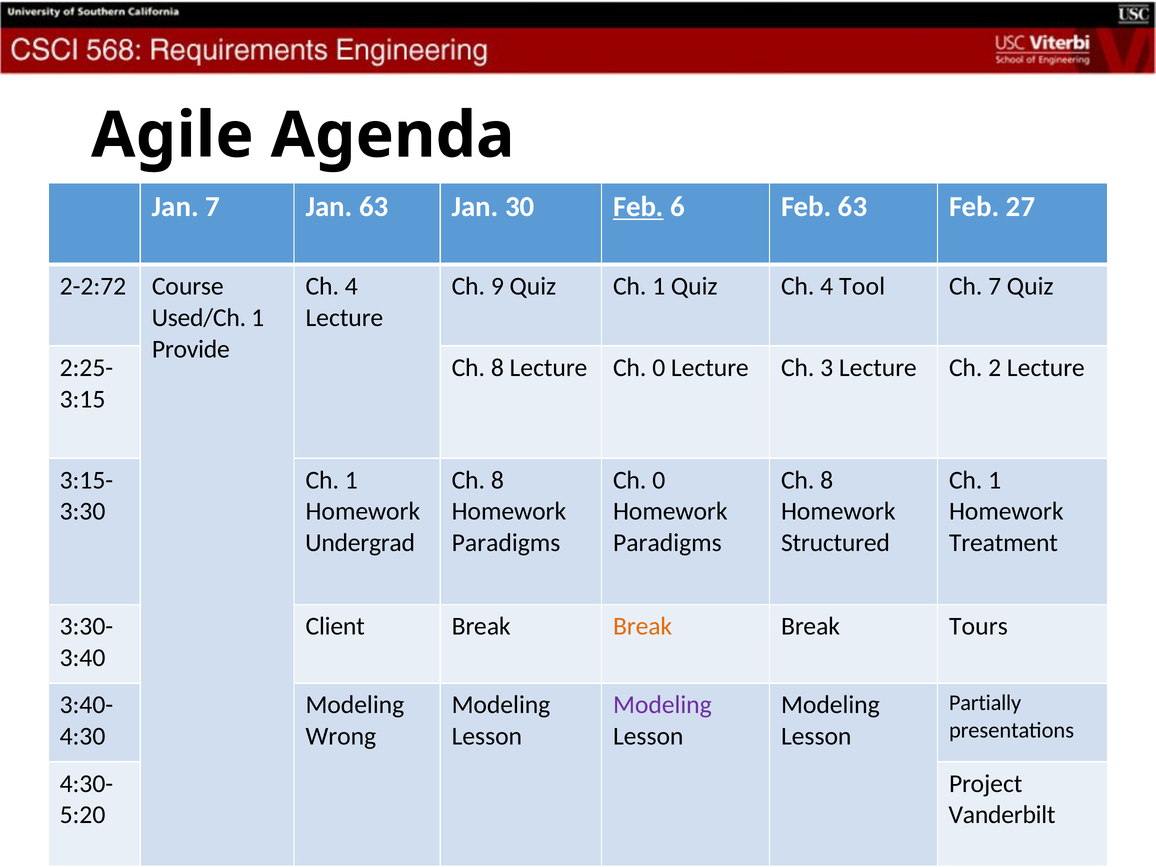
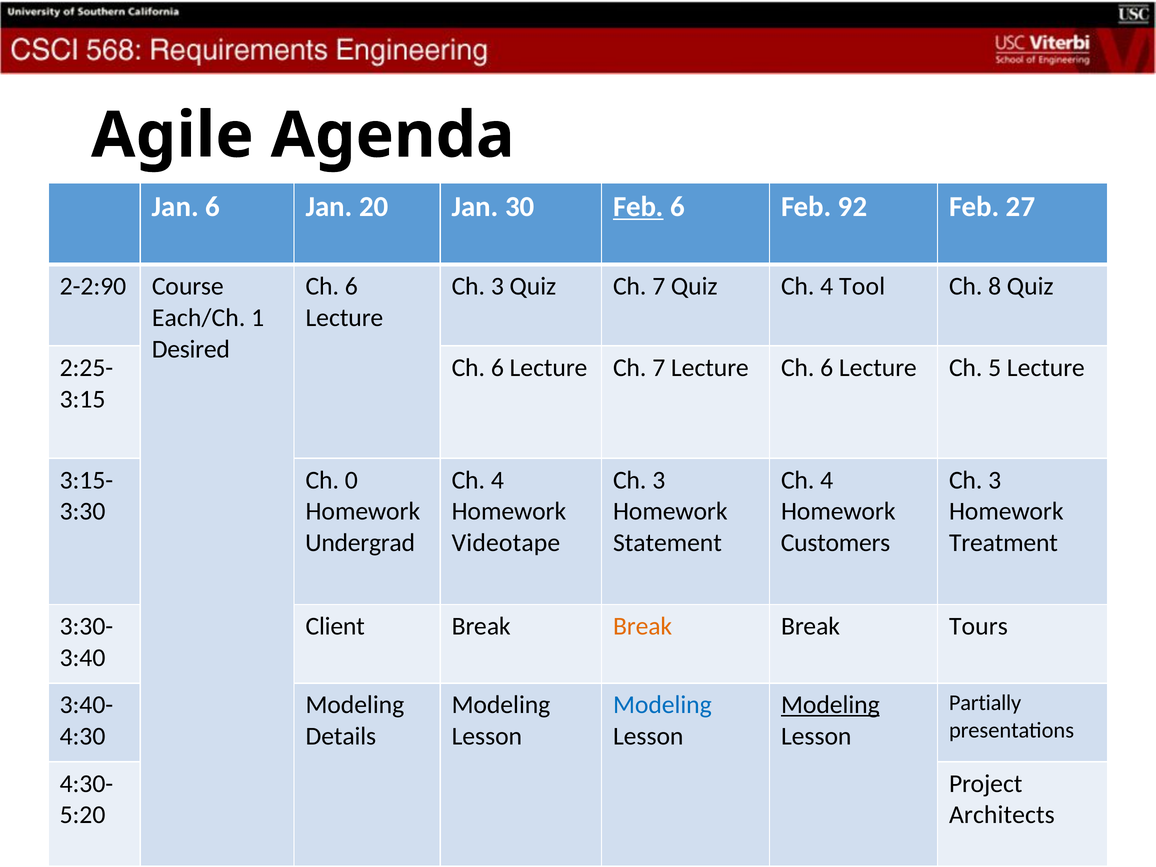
Jan 7: 7 -> 6
Jan 63: 63 -> 20
Feb 63: 63 -> 92
2-2:72: 2-2:72 -> 2-2:90
4 at (351, 286): 4 -> 6
9 at (497, 286): 9 -> 3
Quiz Ch 1: 1 -> 7
Ch 7: 7 -> 8
Used/Ch: Used/Ch -> Each/Ch
Provide: Provide -> Desired
8 at (497, 368): 8 -> 6
Lecture Ch 0: 0 -> 7
Lecture Ch 3: 3 -> 6
2: 2 -> 5
1 at (351, 480): 1 -> 0
8 at (497, 480): 8 -> 4
0 at (659, 480): 0 -> 3
8 at (827, 480): 8 -> 4
1 at (995, 480): 1 -> 3
Paradigms at (506, 543): Paradigms -> Videotape
Paradigms at (667, 543): Paradigms -> Statement
Structured: Structured -> Customers
Modeling at (662, 705) colour: purple -> blue
Modeling at (830, 705) underline: none -> present
Wrong: Wrong -> Details
Vanderbilt: Vanderbilt -> Architects
